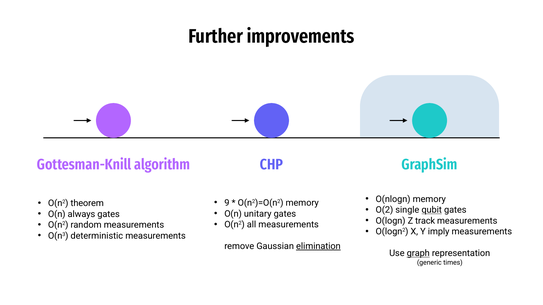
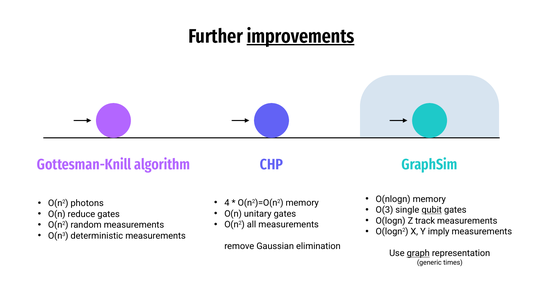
improvements underline: none -> present
9: 9 -> 4
theorem: theorem -> photons
O(2: O(2 -> O(3
always: always -> reduce
elimination underline: present -> none
